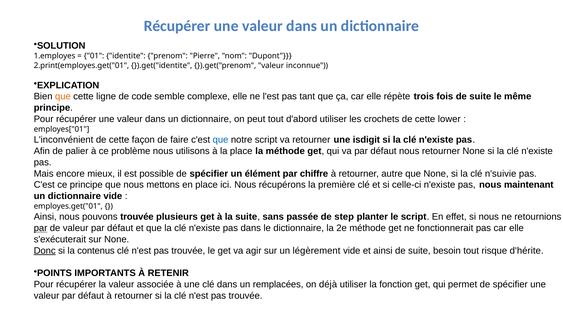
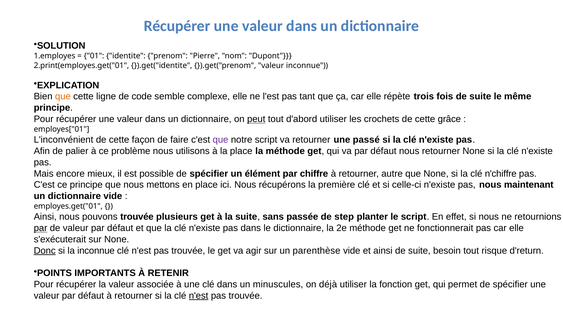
peut underline: none -> present
lower: lower -> grâce
que at (221, 140) colour: blue -> purple
isdigit: isdigit -> passé
n'suivie: n'suivie -> n'chiffre
la contenus: contenus -> inconnue
légèrement: légèrement -> parenthèse
d'hérite: d'hérite -> d'return
remplacées: remplacées -> minuscules
n'est at (199, 295) underline: none -> present
